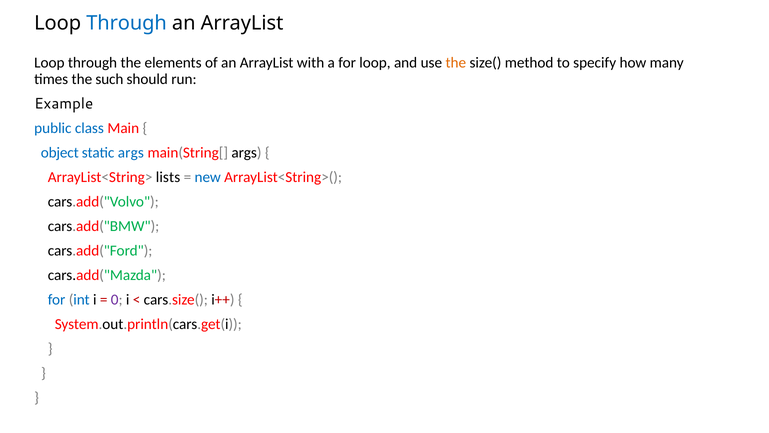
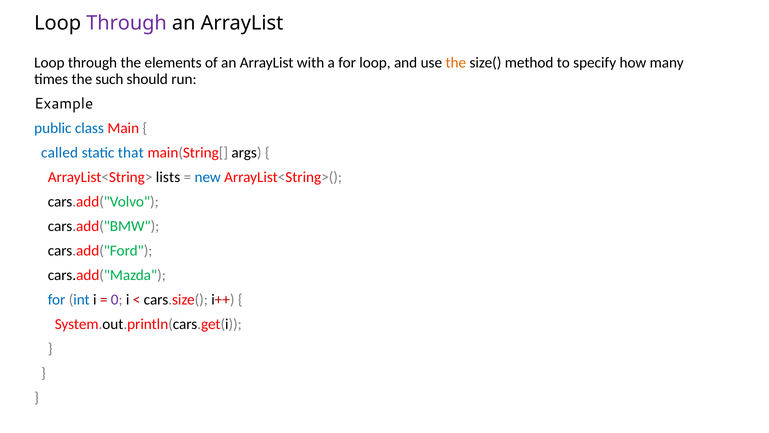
Through at (127, 23) colour: blue -> purple
object: object -> called
static args: args -> that
